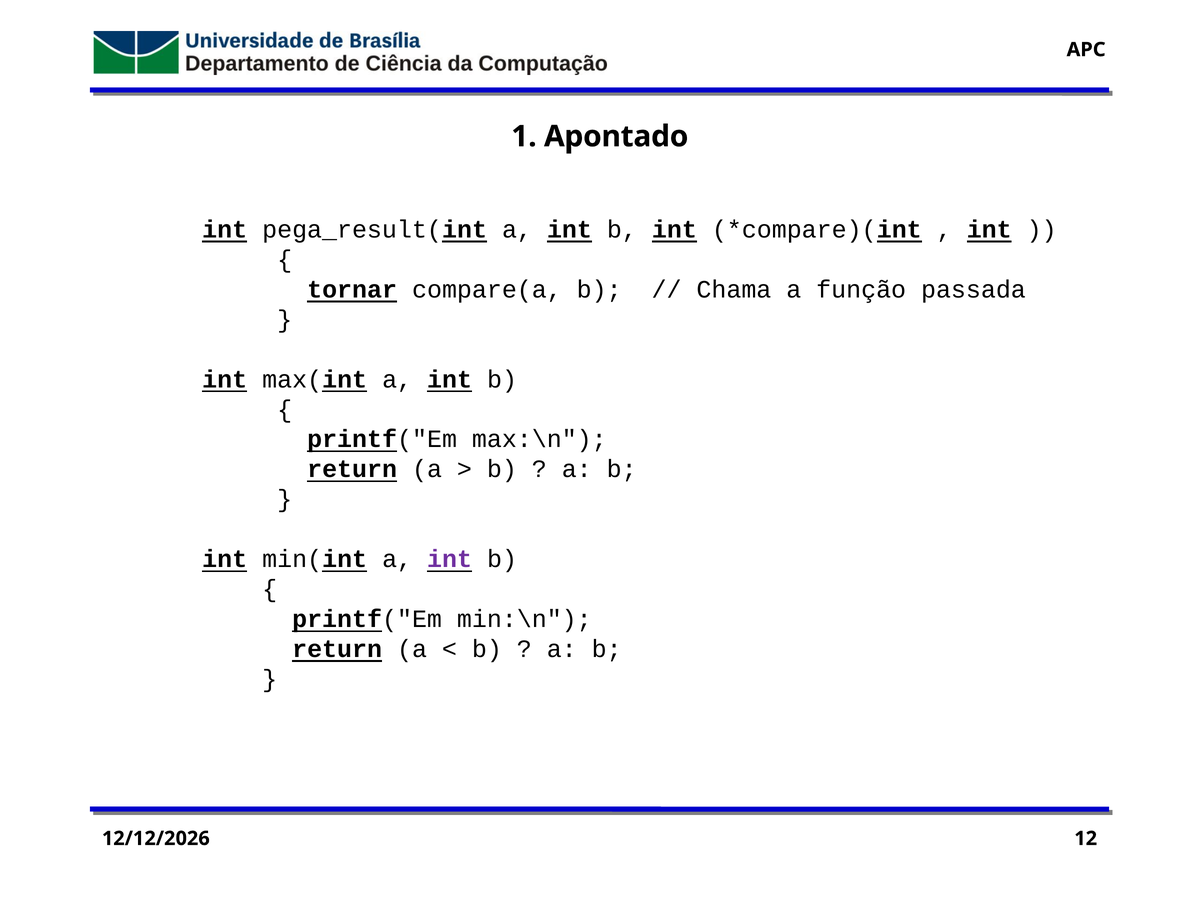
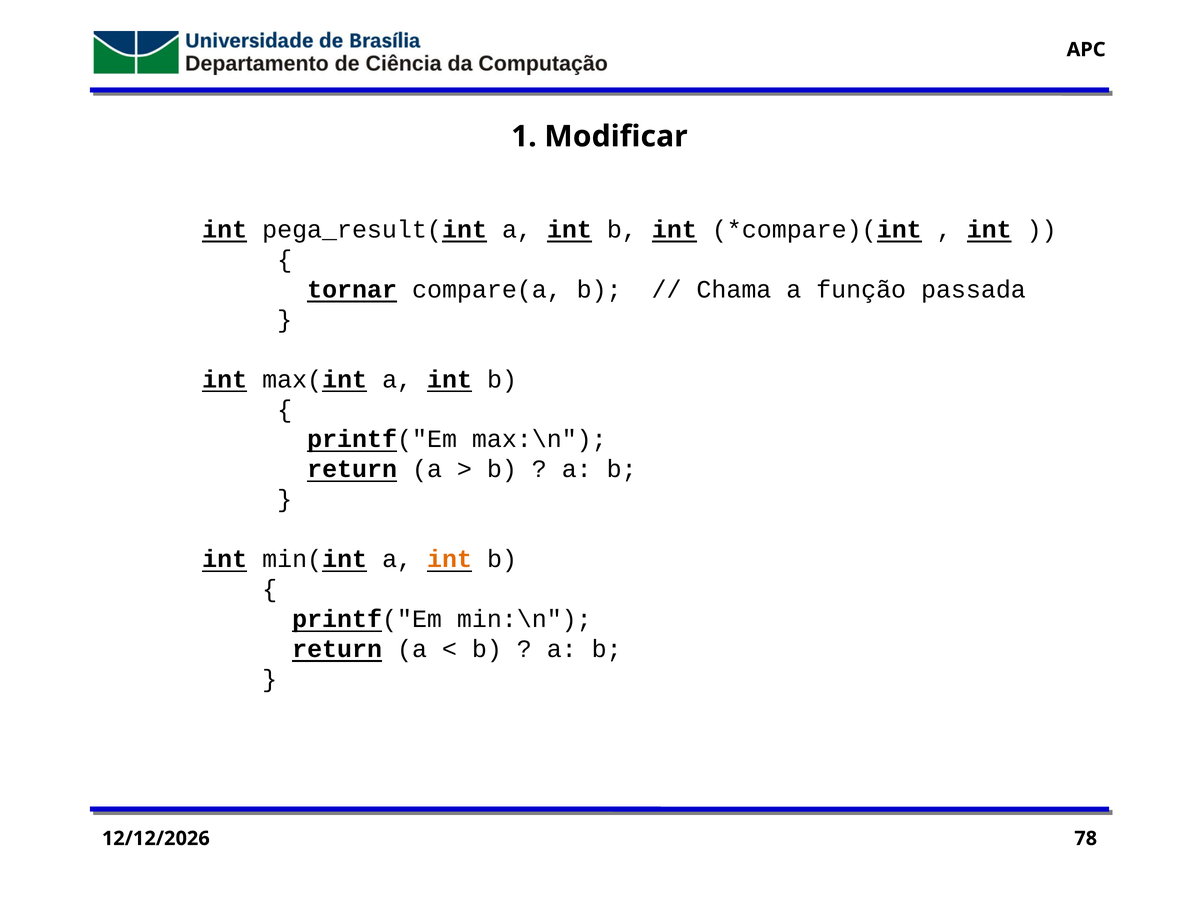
Apontado: Apontado -> Modificar
int at (450, 559) colour: purple -> orange
12: 12 -> 78
